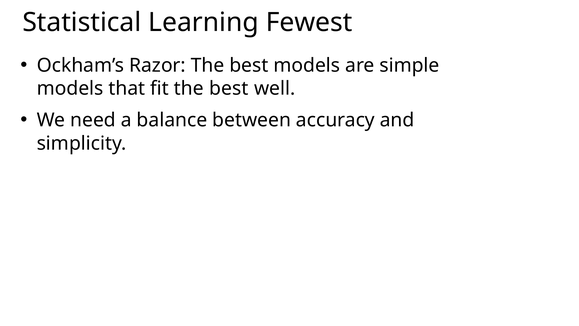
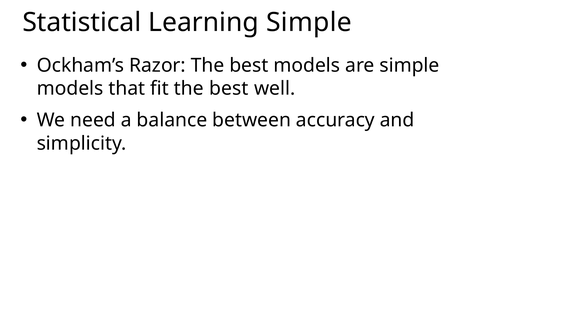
Learning Fewest: Fewest -> Simple
